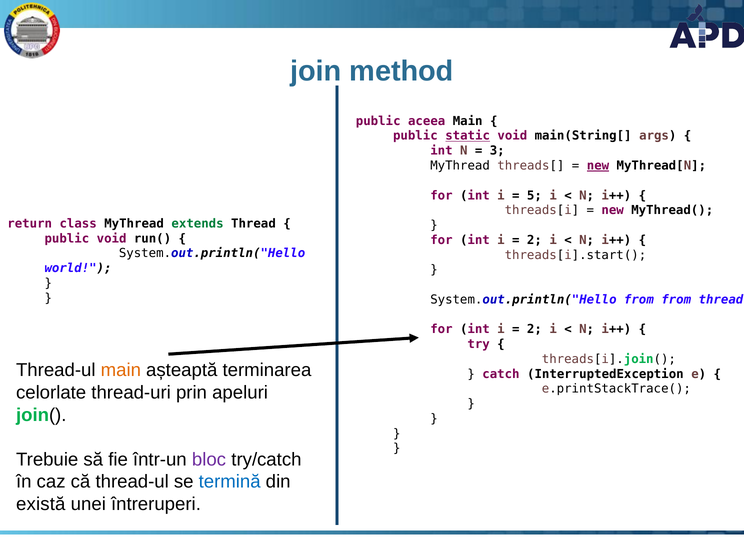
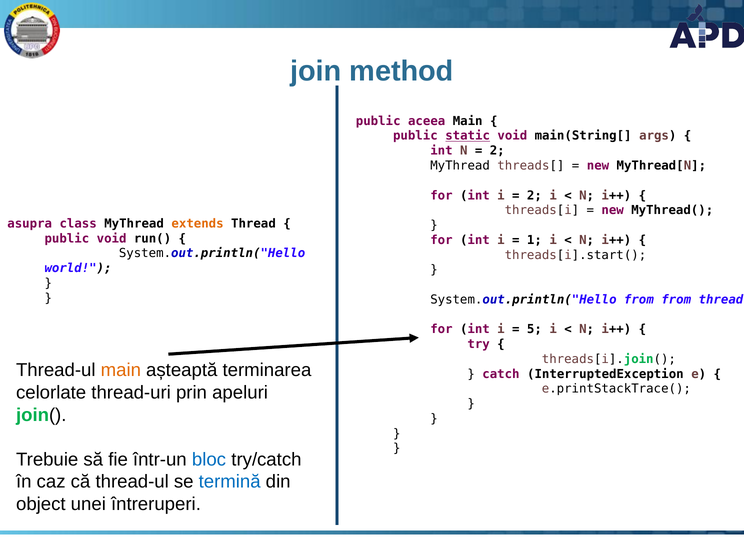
3 at (497, 151): 3 -> 2
new at (598, 166) underline: present -> none
5 at (534, 195): 5 -> 2
return: return -> asupra
extends colour: green -> orange
2 at (534, 240): 2 -> 1
2 at (534, 329): 2 -> 5
bloc colour: purple -> blue
există: există -> object
